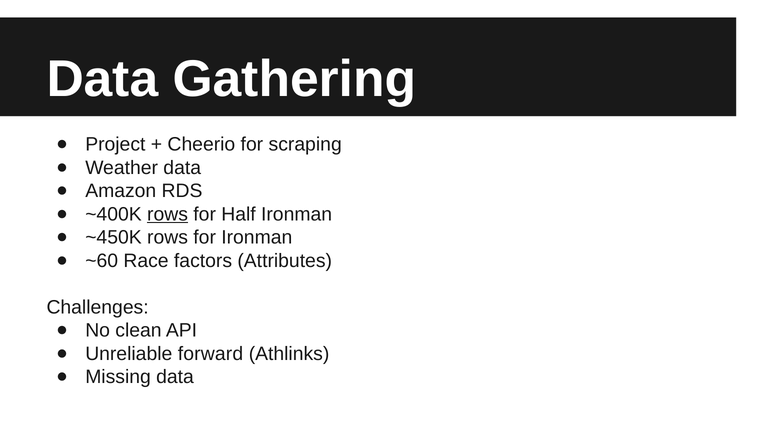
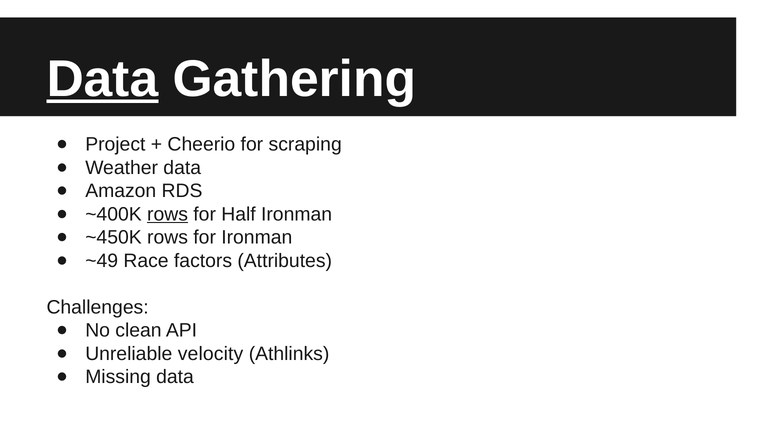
Data at (102, 79) underline: none -> present
~60: ~60 -> ~49
forward: forward -> velocity
